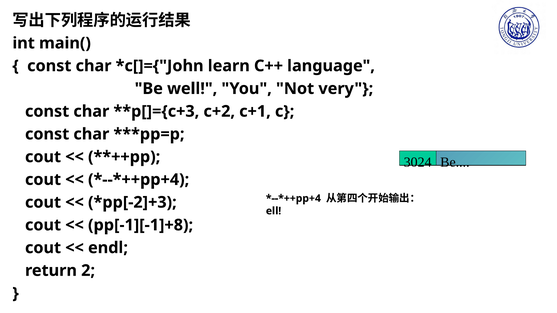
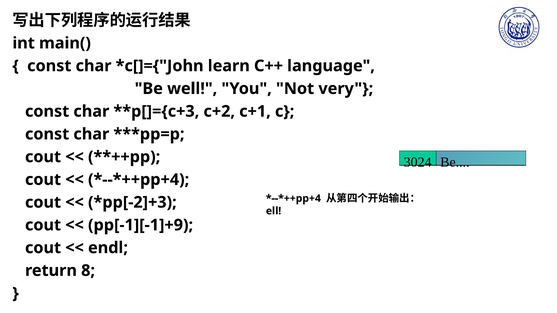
pp[-1][-1]+8: pp[-1][-1]+8 -> pp[-1][-1]+9
2: 2 -> 8
